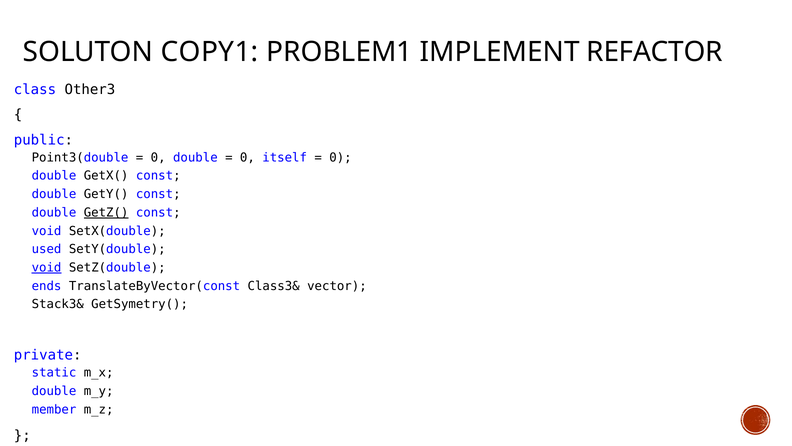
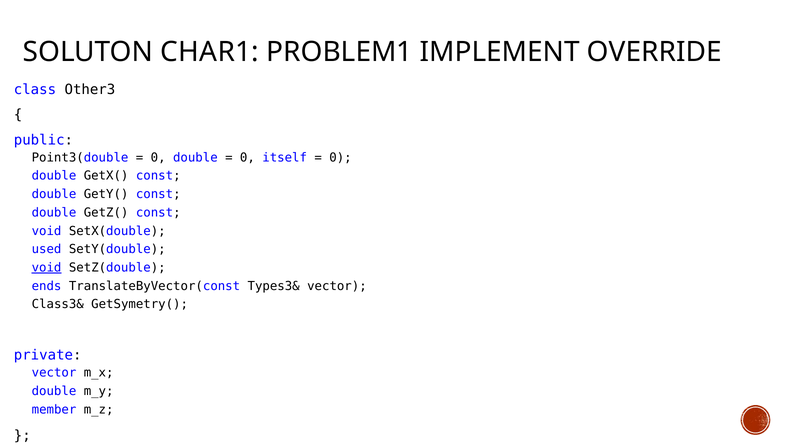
COPY1: COPY1 -> CHAR1
REFACTOR: REFACTOR -> OVERRIDE
GetZ( underline: present -> none
Class3&: Class3& -> Types3&
Stack3&: Stack3& -> Class3&
static at (54, 372): static -> vector
